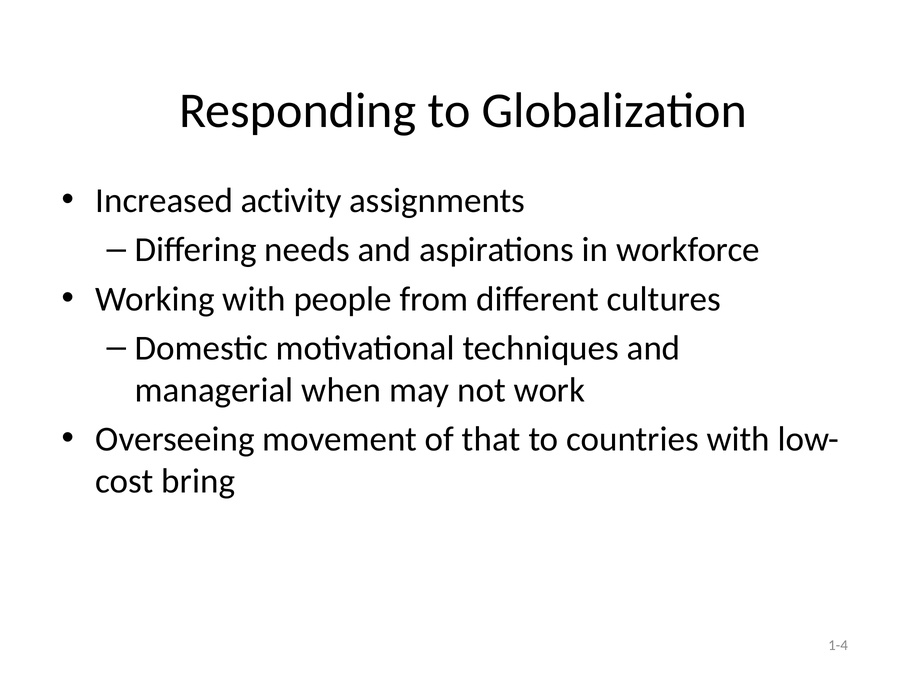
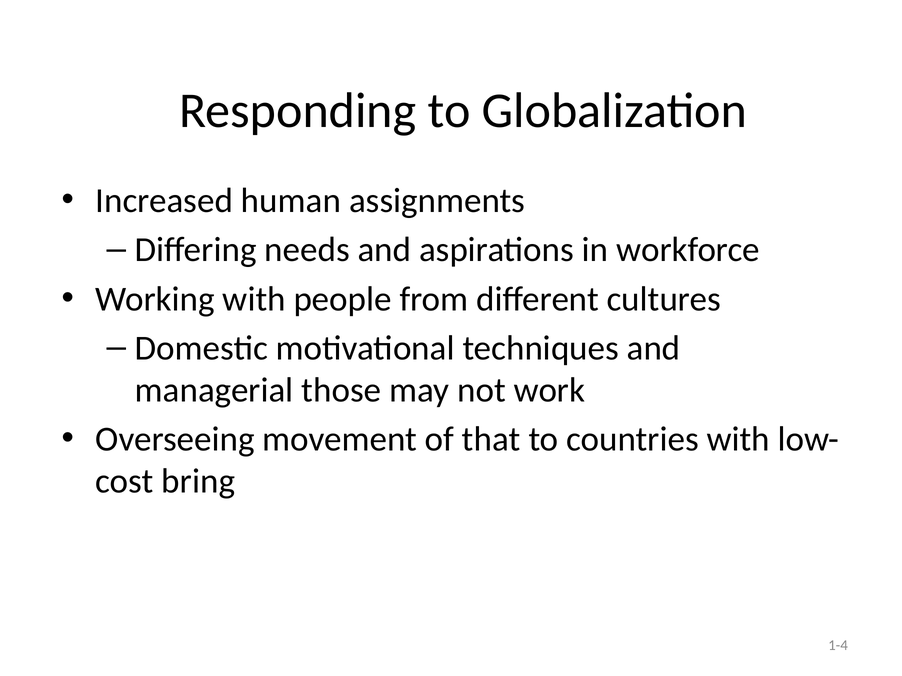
activity: activity -> human
when: when -> those
